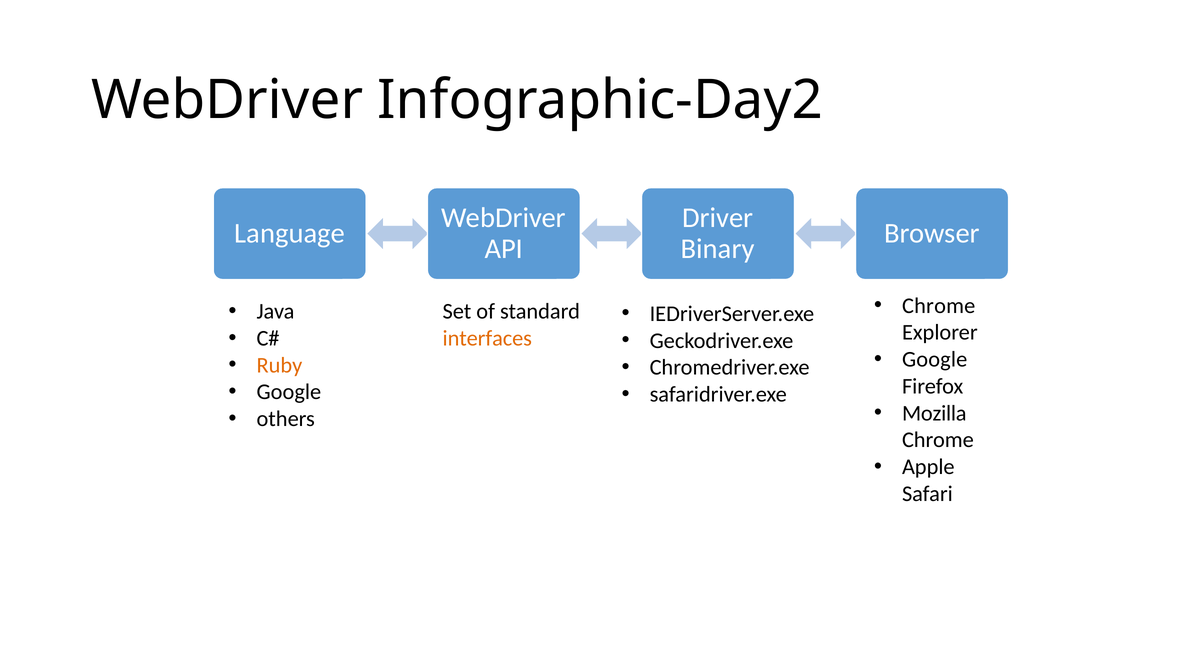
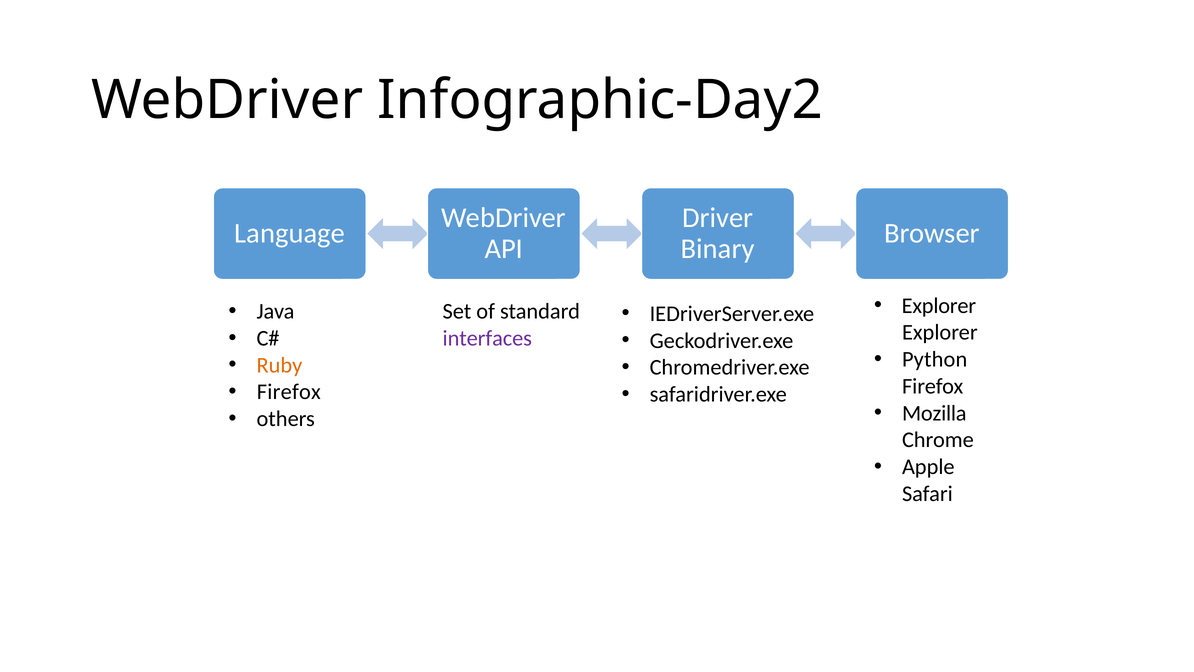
Chrome at (939, 305): Chrome -> Explorer
interfaces colour: orange -> purple
Google at (935, 359): Google -> Python
Google at (289, 392): Google -> Firefox
